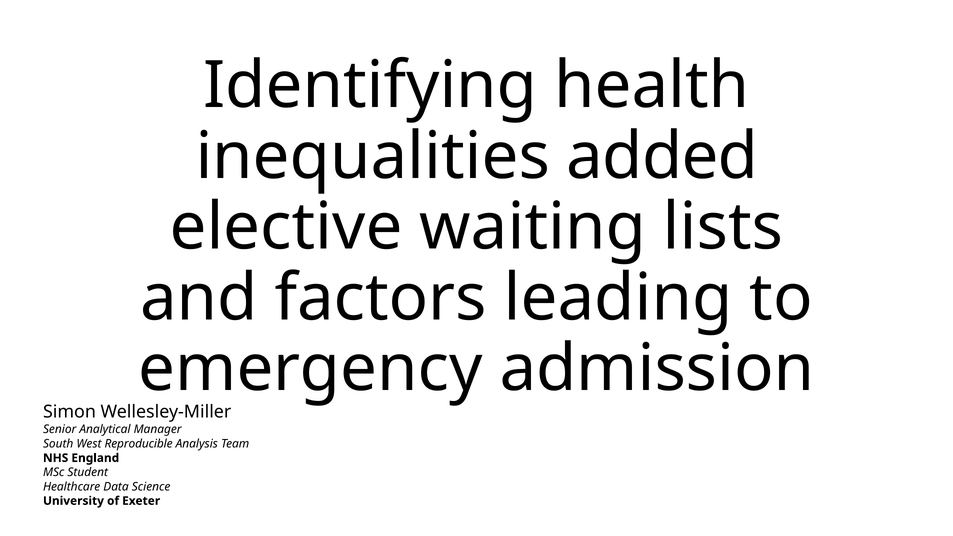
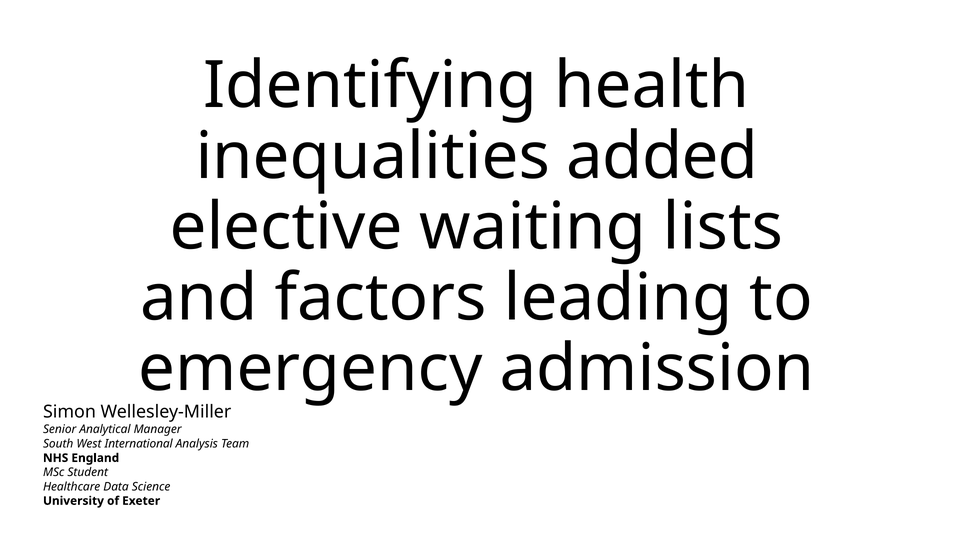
Reproducible: Reproducible -> International
